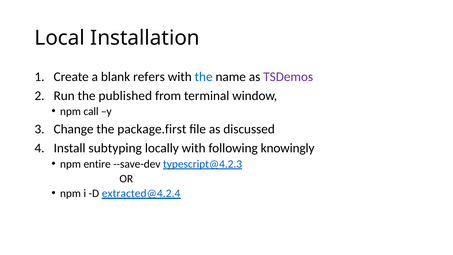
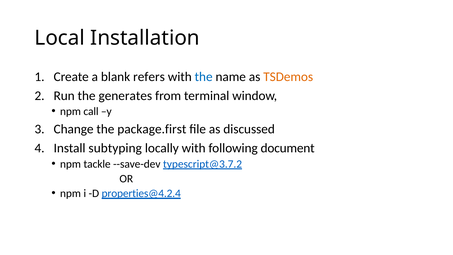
TSDemos colour: purple -> orange
published: published -> generates
knowingly: knowingly -> document
entire: entire -> tackle
typescript@4.2.3: typescript@4.2.3 -> typescript@3.7.2
extracted@4.2.4: extracted@4.2.4 -> properties@4.2.4
